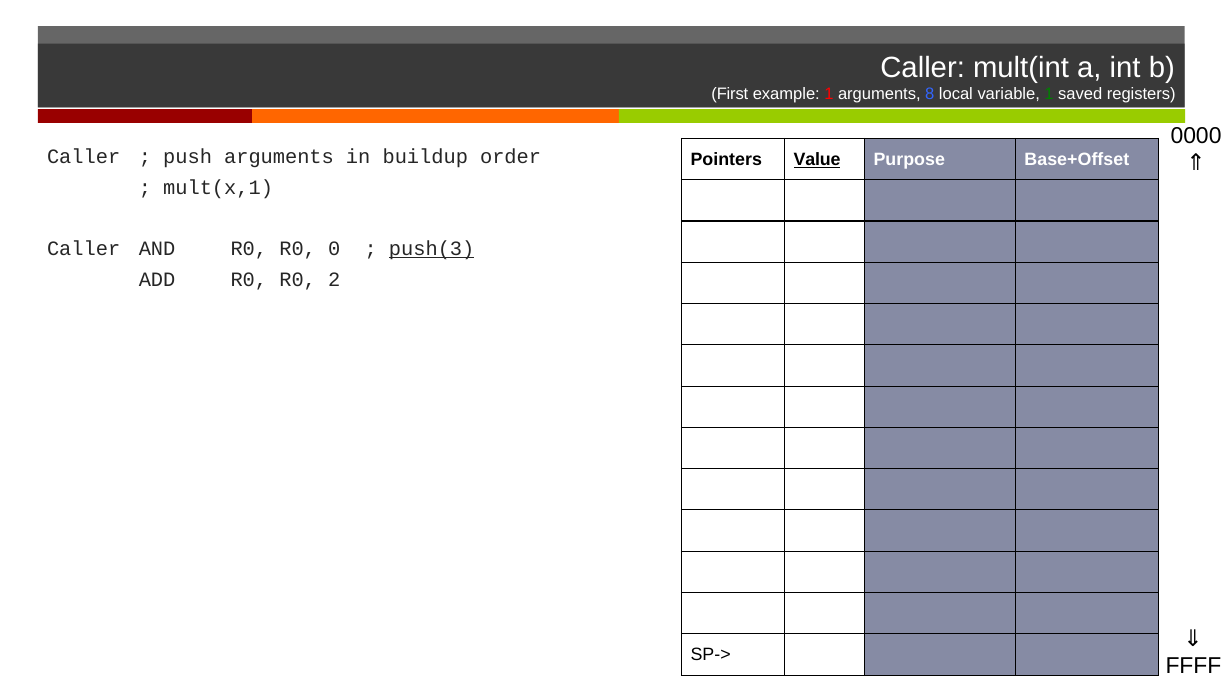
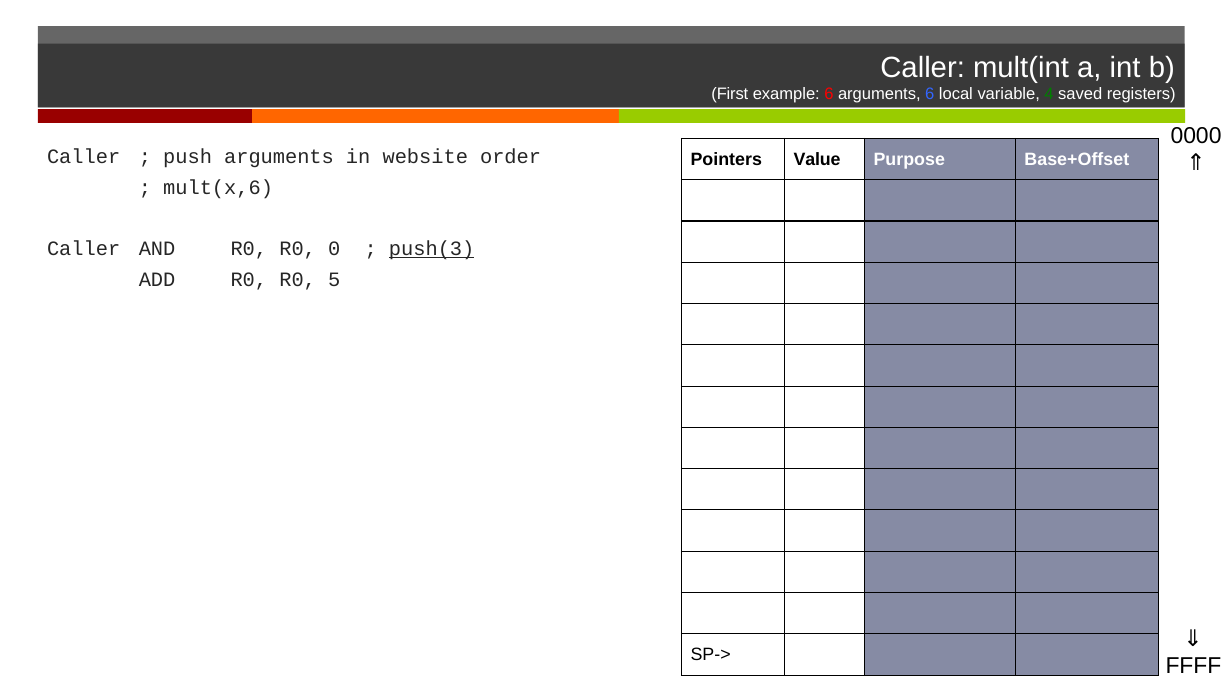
example 1: 1 -> 6
arguments 8: 8 -> 6
variable 1: 1 -> 4
buildup: buildup -> website
Value underline: present -> none
mult(x,1: mult(x,1 -> mult(x,6
2: 2 -> 5
